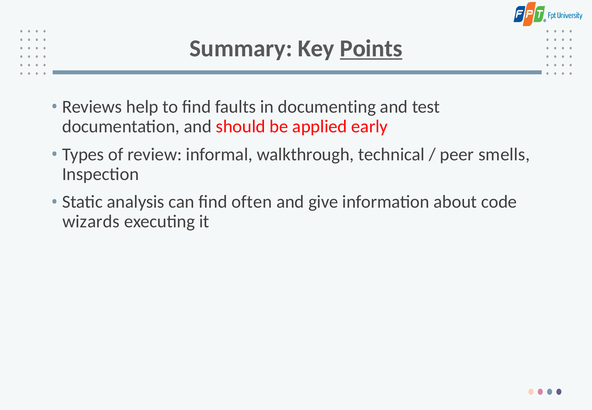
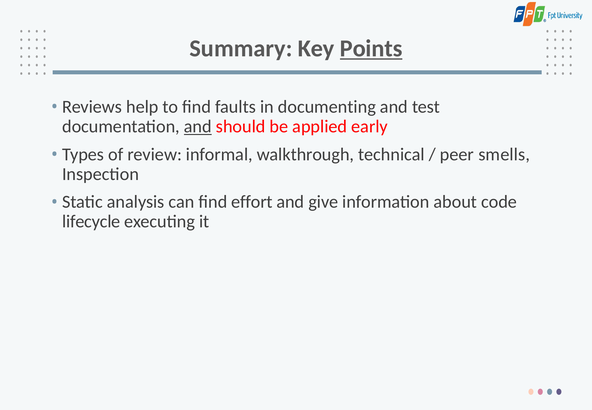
and at (198, 127) underline: none -> present
often: often -> effort
wizards: wizards -> lifecycle
